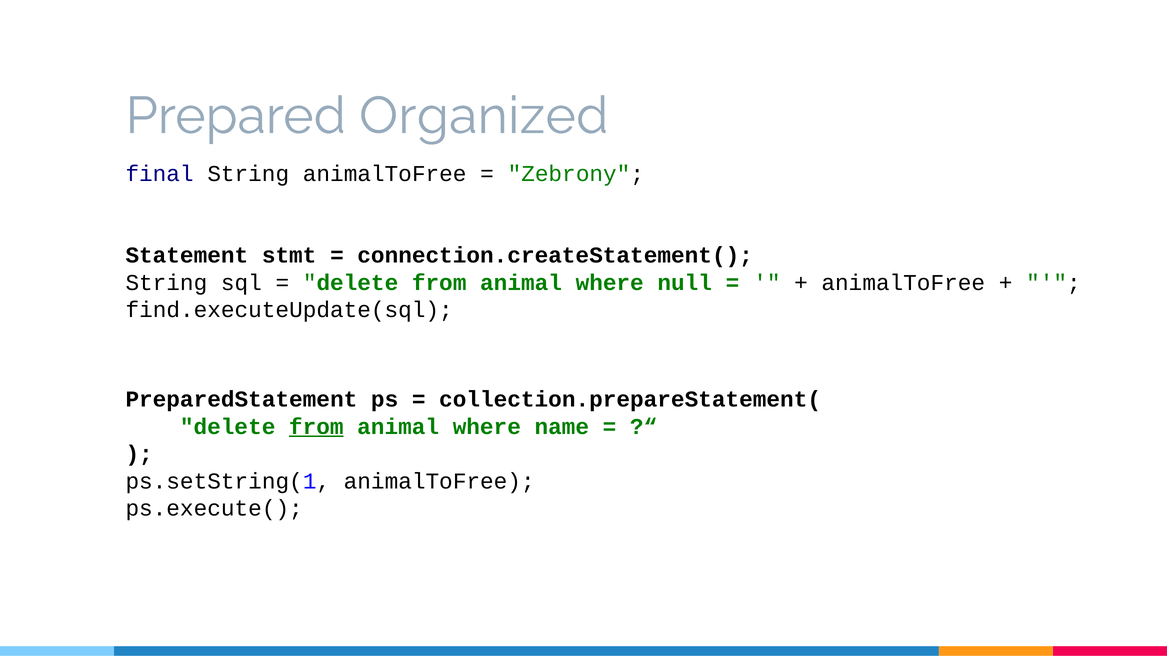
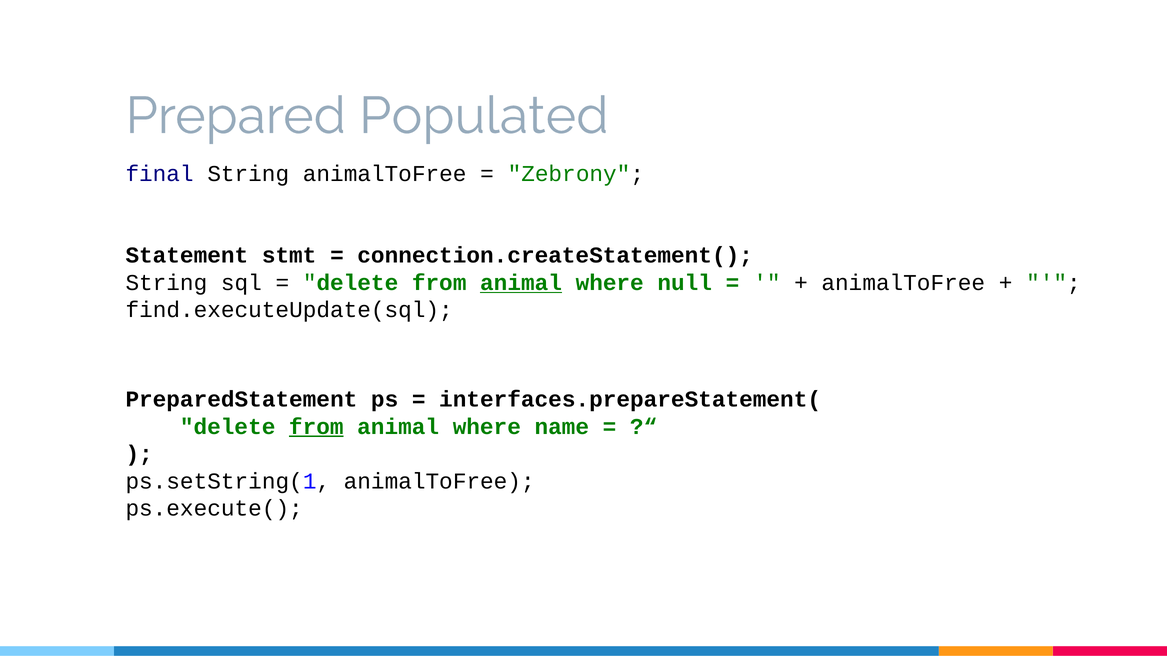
Organized: Organized -> Populated
animal at (521, 283) underline: none -> present
collection.prepareStatement(: collection.prepareStatement( -> interfaces.prepareStatement(
